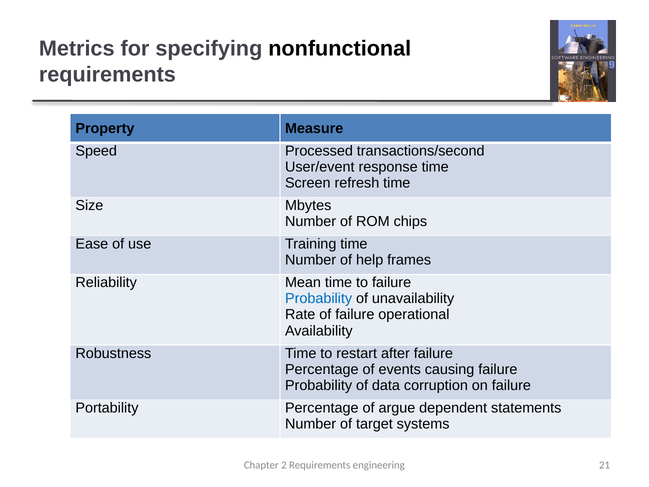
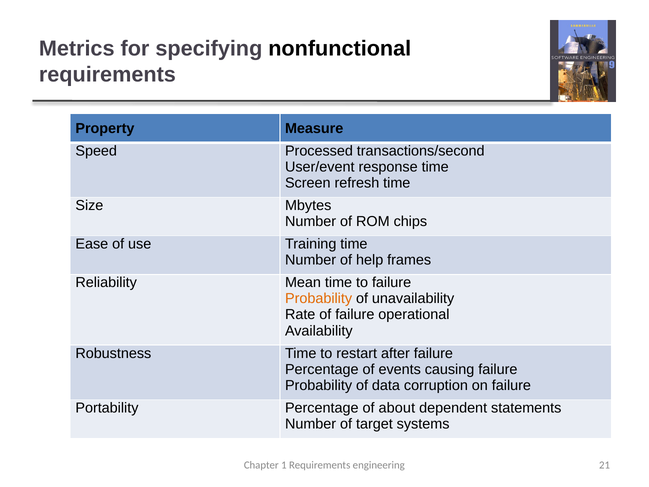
Probability at (319, 299) colour: blue -> orange
argue: argue -> about
2: 2 -> 1
